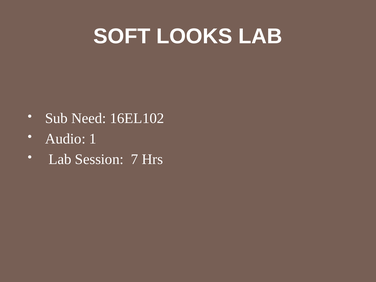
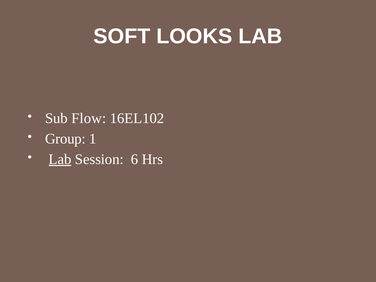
Need: Need -> Flow
Audio: Audio -> Group
Lab at (60, 159) underline: none -> present
7: 7 -> 6
